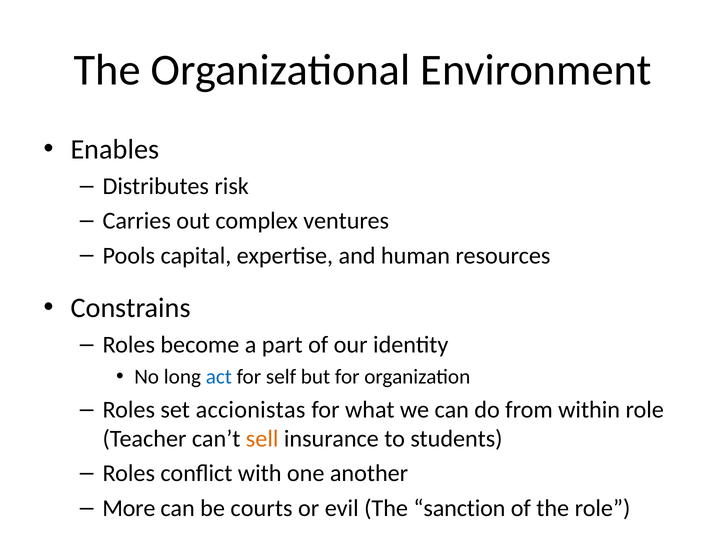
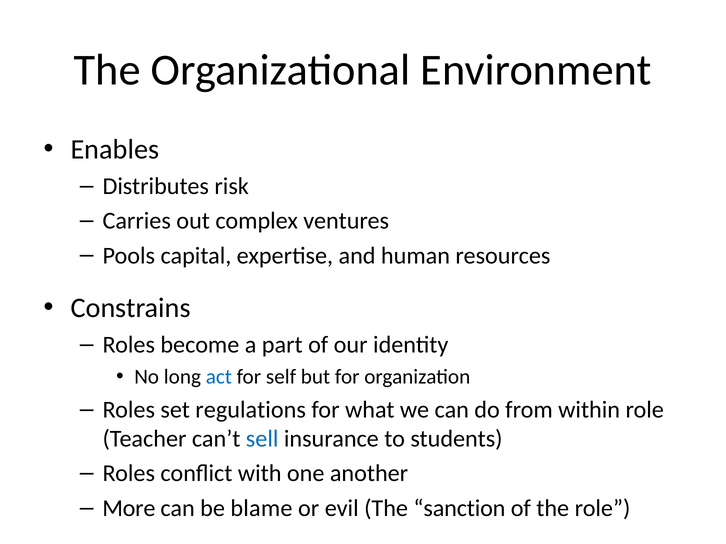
accionistas: accionistas -> regulations
sell colour: orange -> blue
courts: courts -> blame
